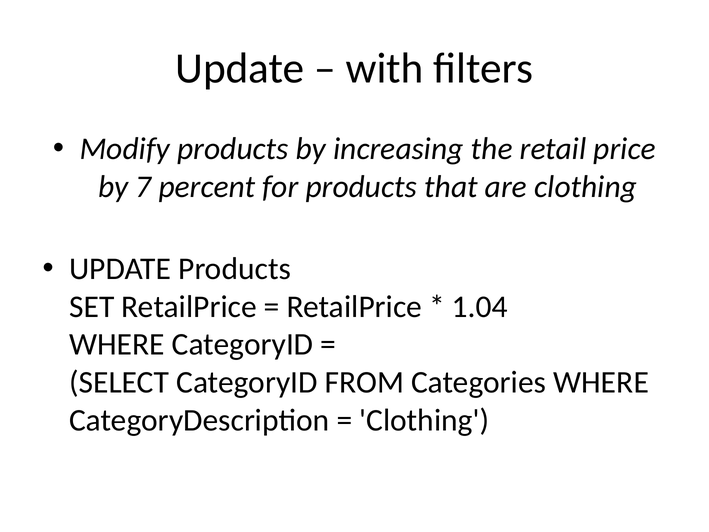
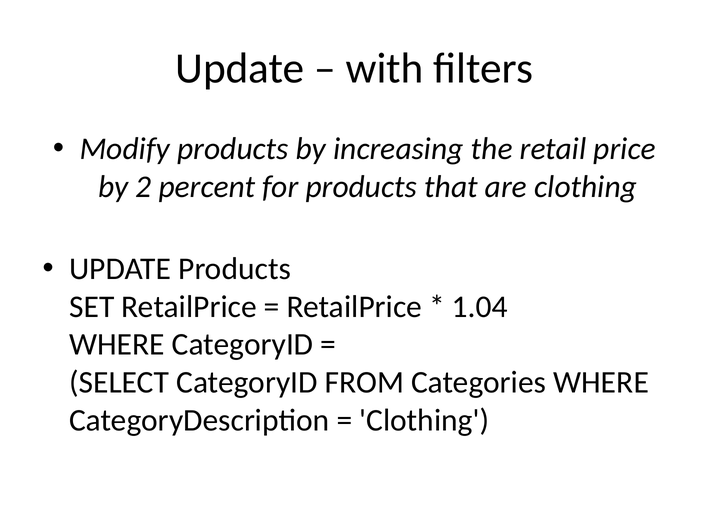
7: 7 -> 2
